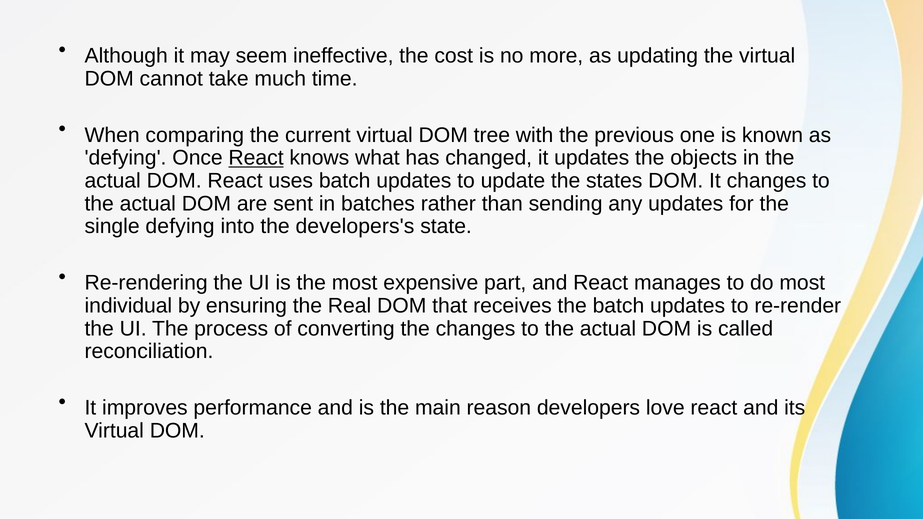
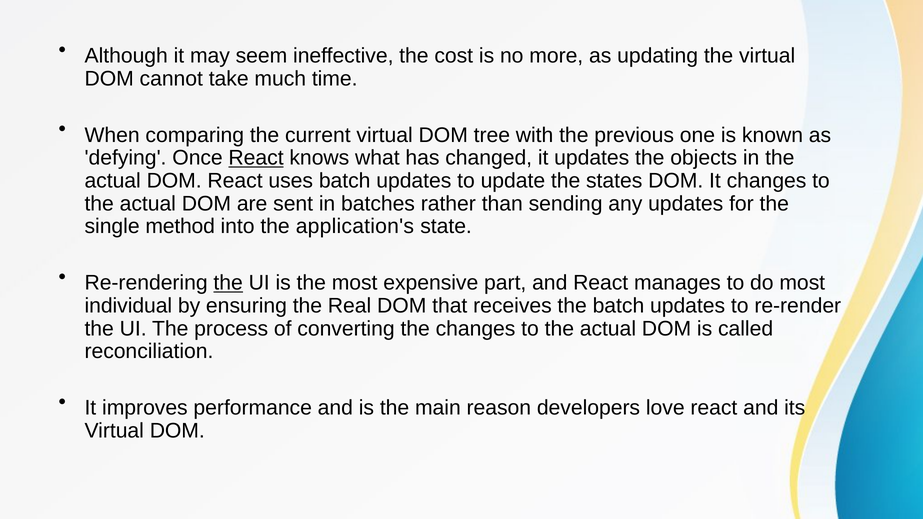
single defying: defying -> method
developers's: developers's -> application's
the at (228, 283) underline: none -> present
